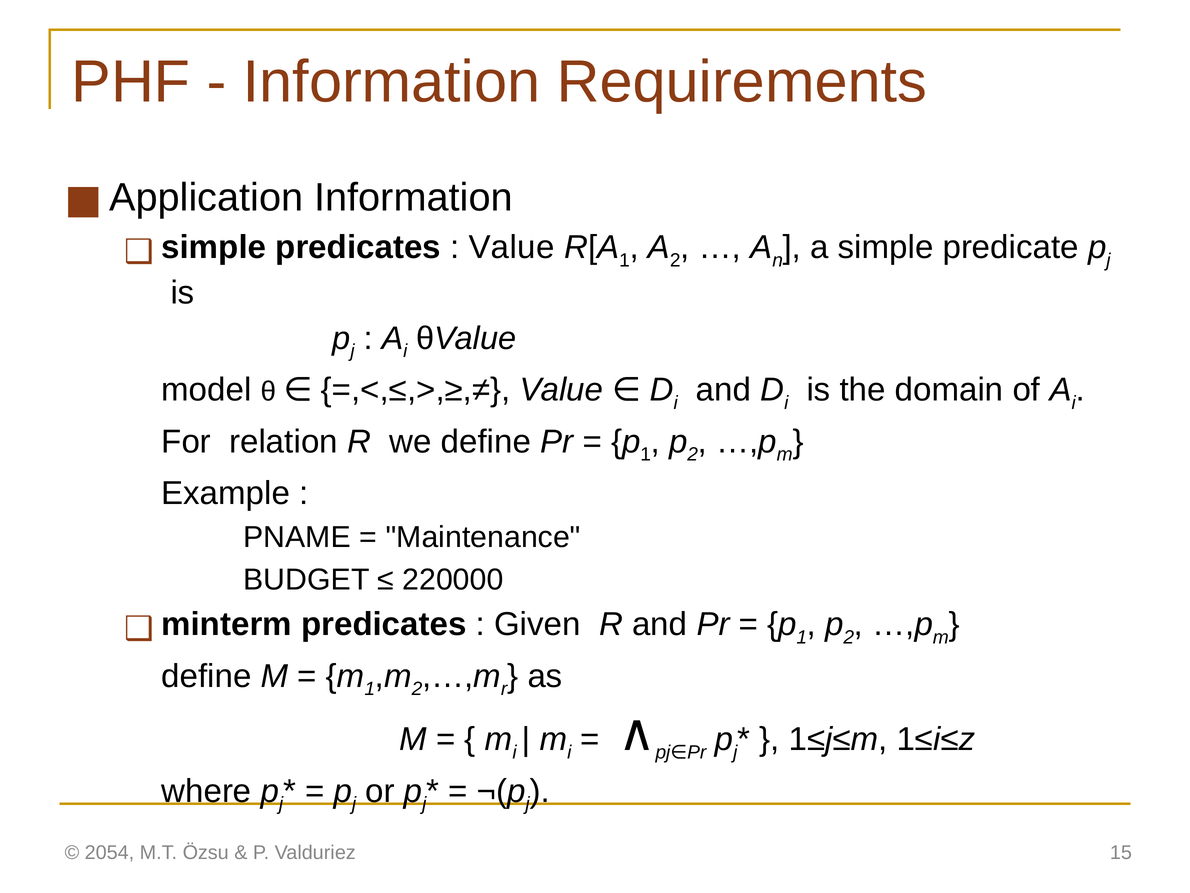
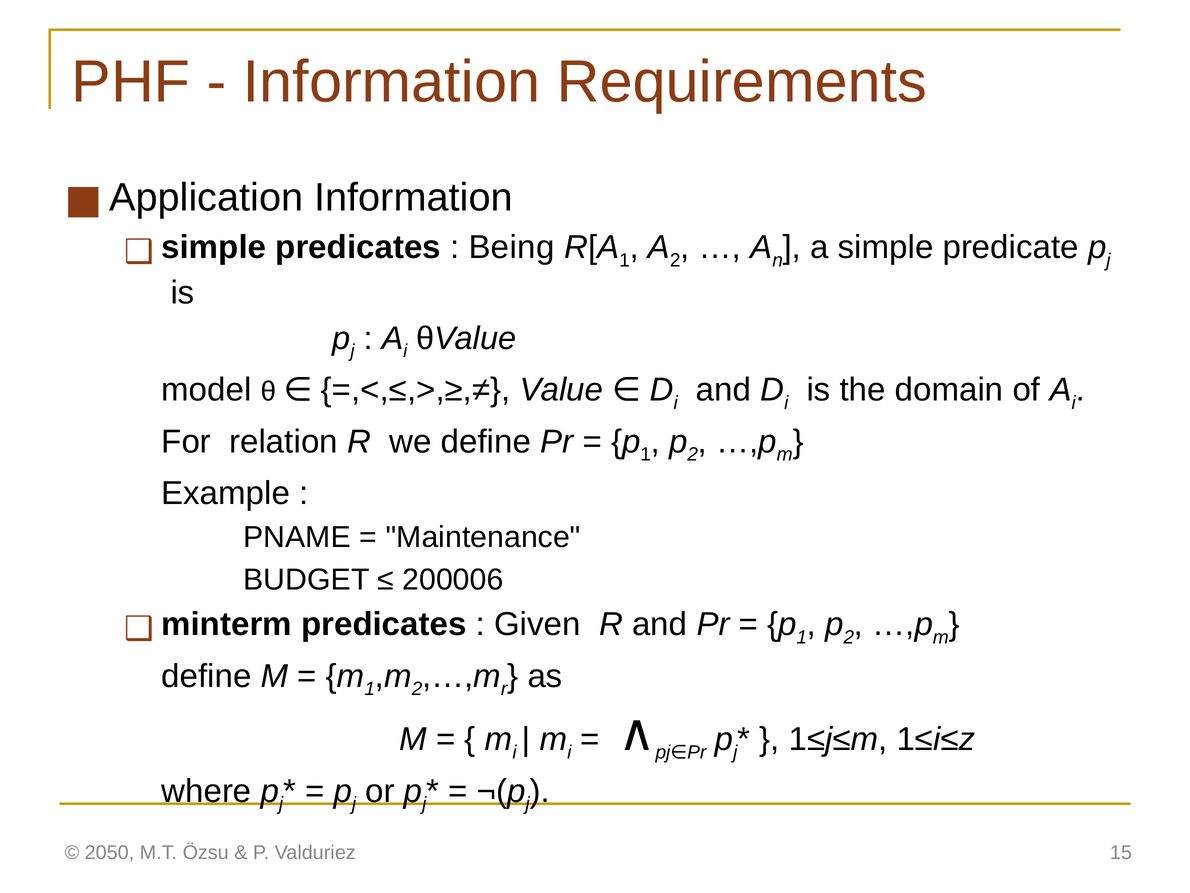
Value at (512, 247): Value -> Being
220000: 220000 -> 200006
2054: 2054 -> 2050
